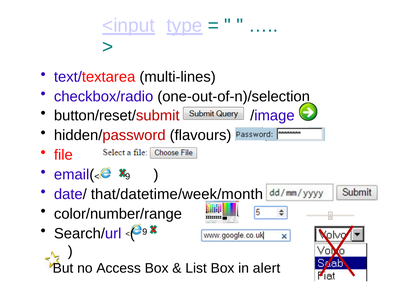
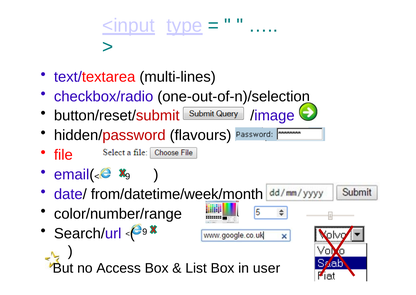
that/datetime/week/month: that/datetime/week/month -> from/datetime/week/month
alert: alert -> user
